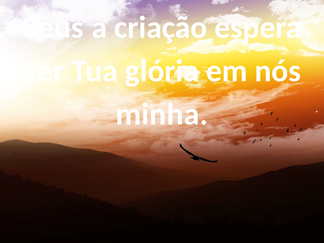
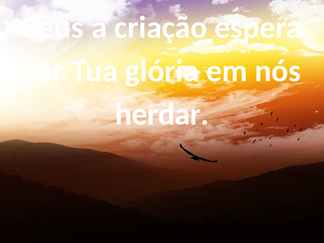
minha: minha -> herdar
